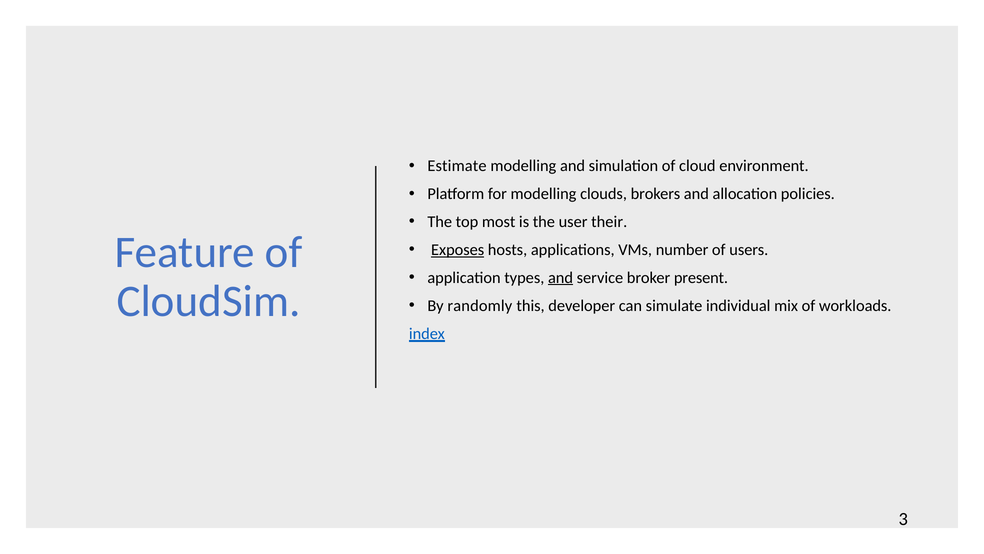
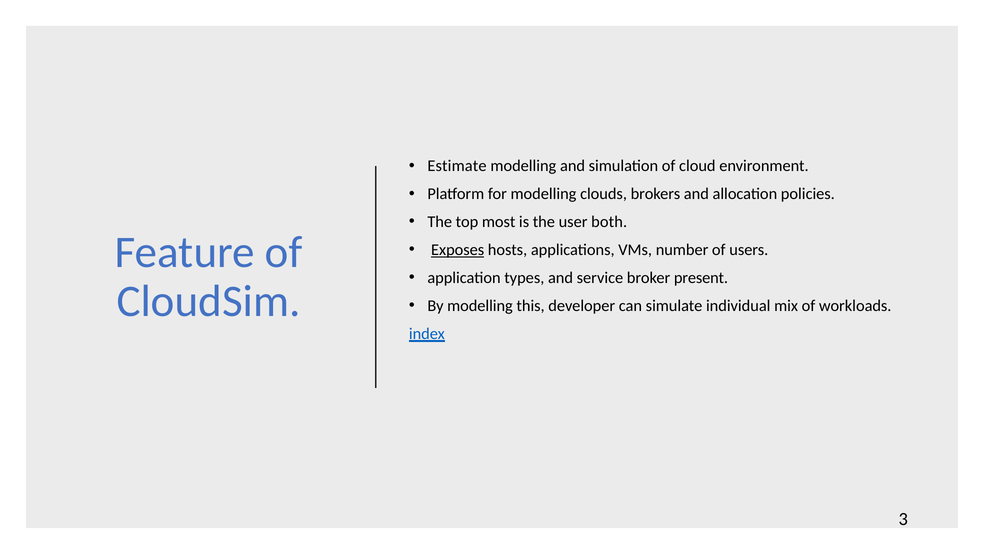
their: their -> both
and at (561, 277) underline: present -> none
By randomly: randomly -> modelling
